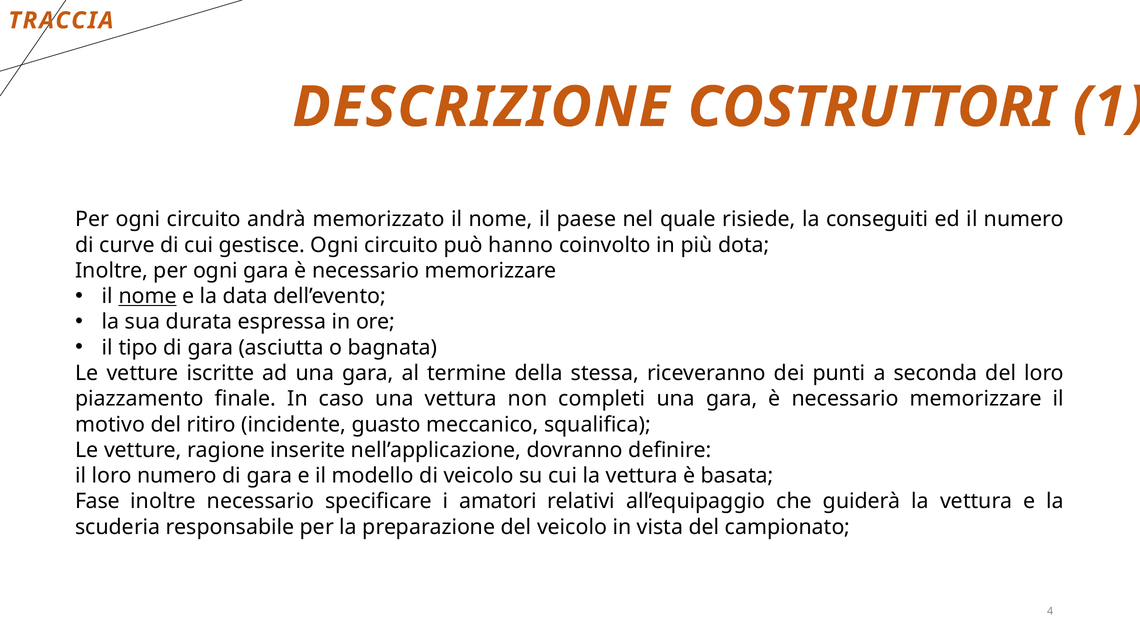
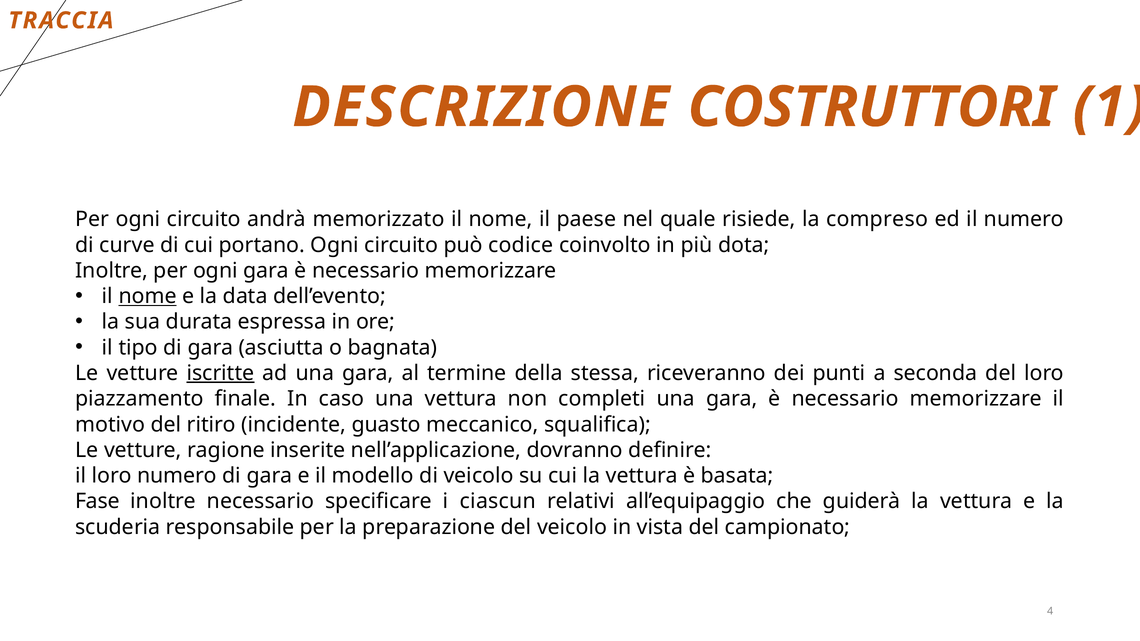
conseguiti: conseguiti -> compreso
gestisce: gestisce -> portano
hanno: hanno -> codice
iscritte underline: none -> present
amatori: amatori -> ciascun
